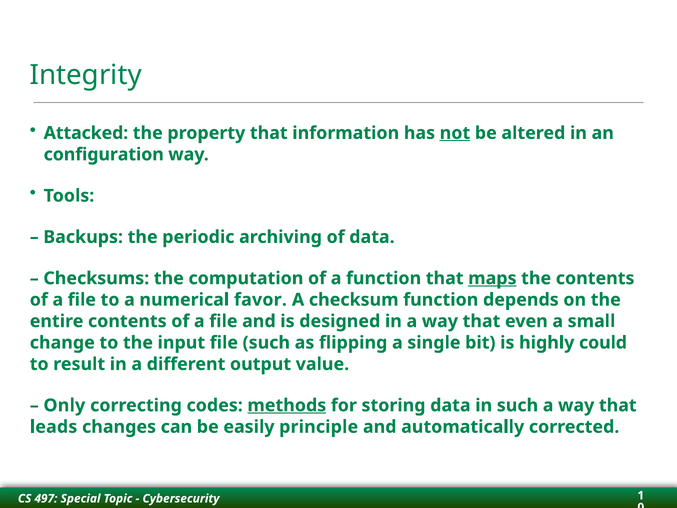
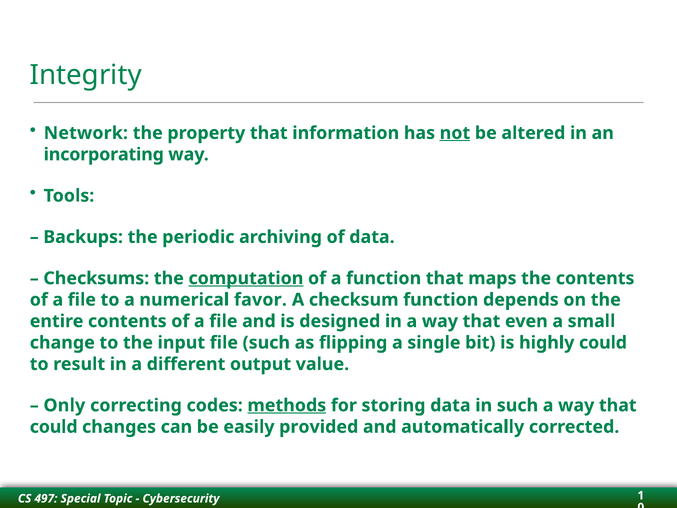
Attacked: Attacked -> Network
configuration: configuration -> incorporating
computation underline: none -> present
maps underline: present -> none
leads at (54, 427): leads -> could
principle: principle -> provided
